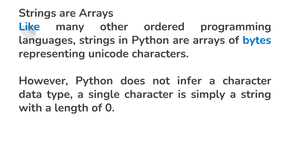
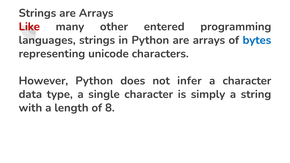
Like colour: blue -> red
ordered: ordered -> entered
0: 0 -> 8
